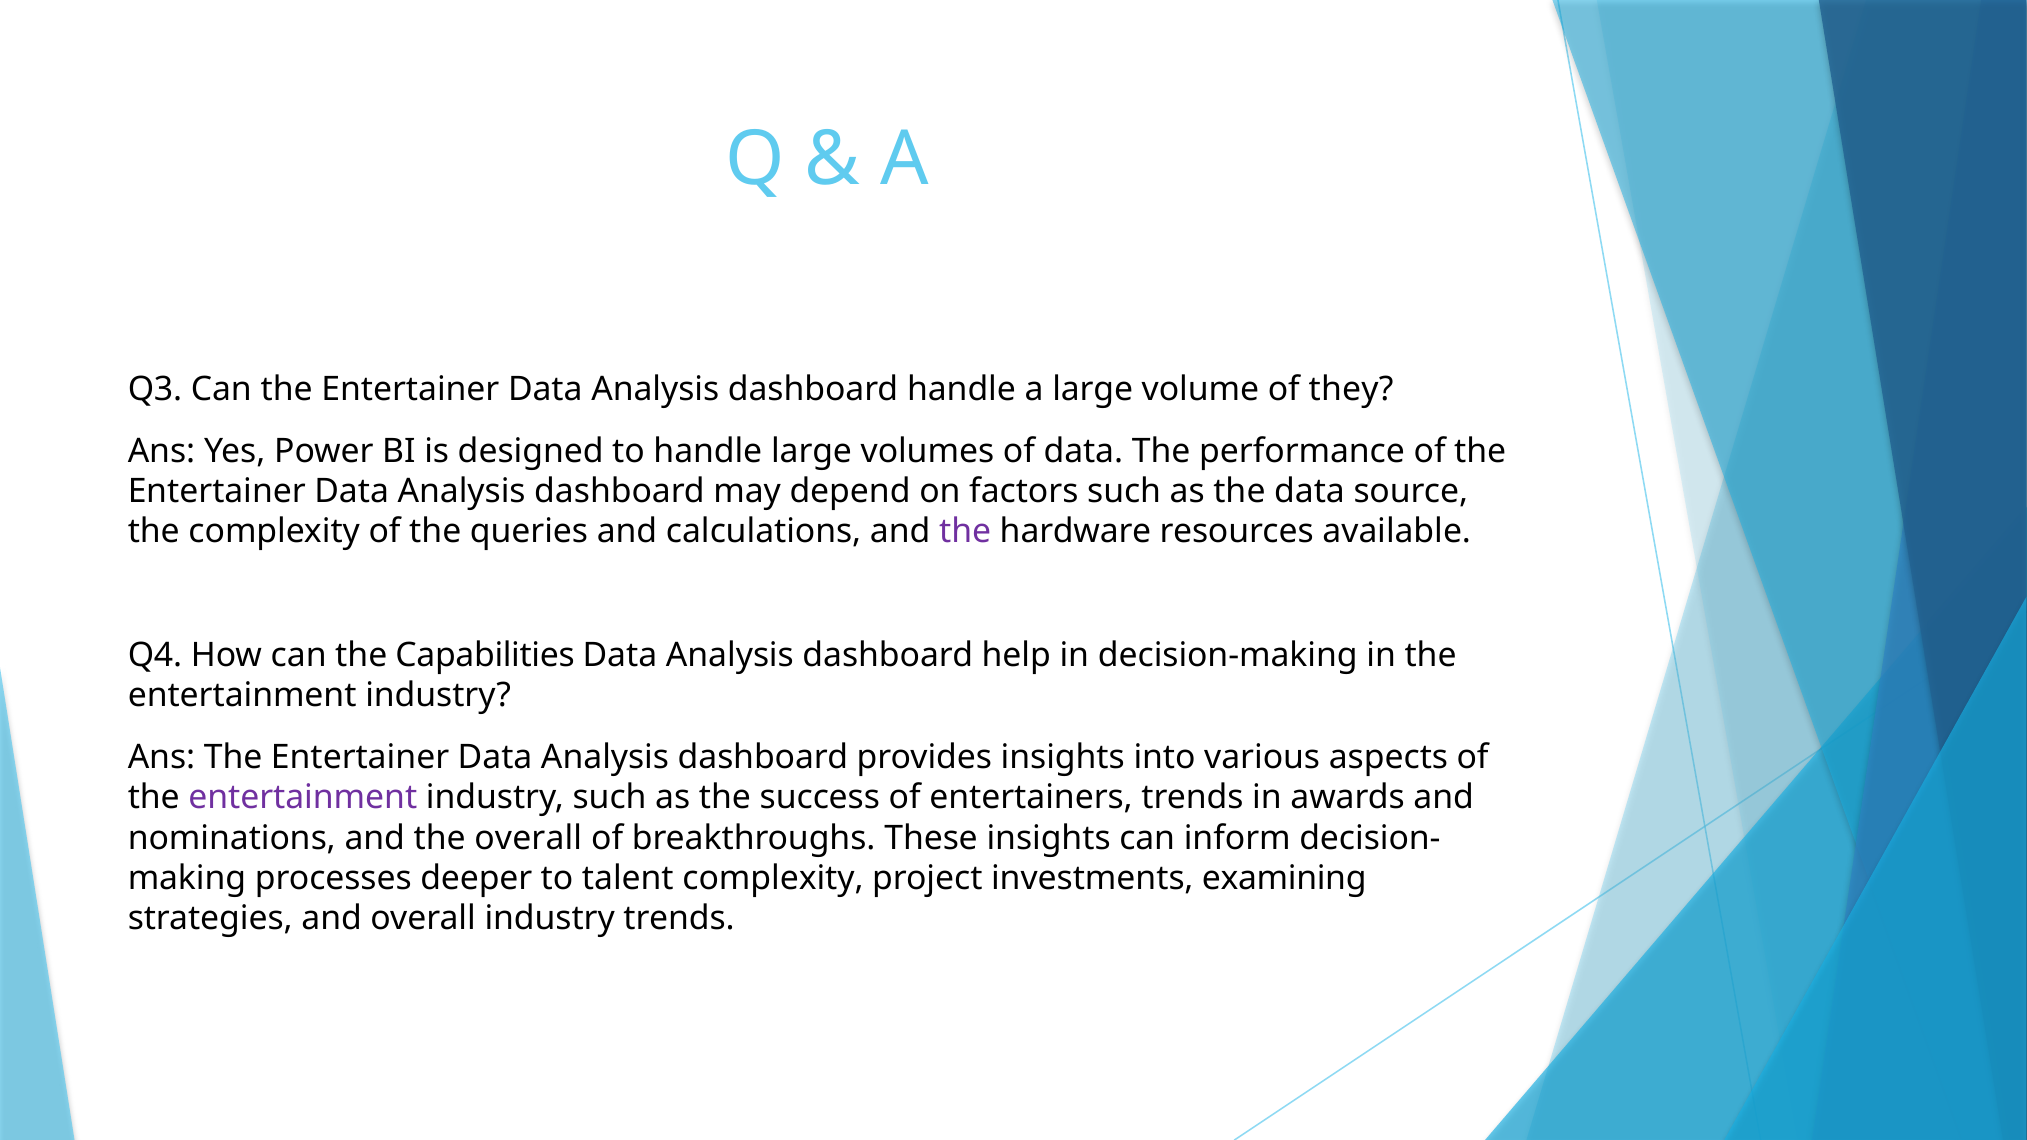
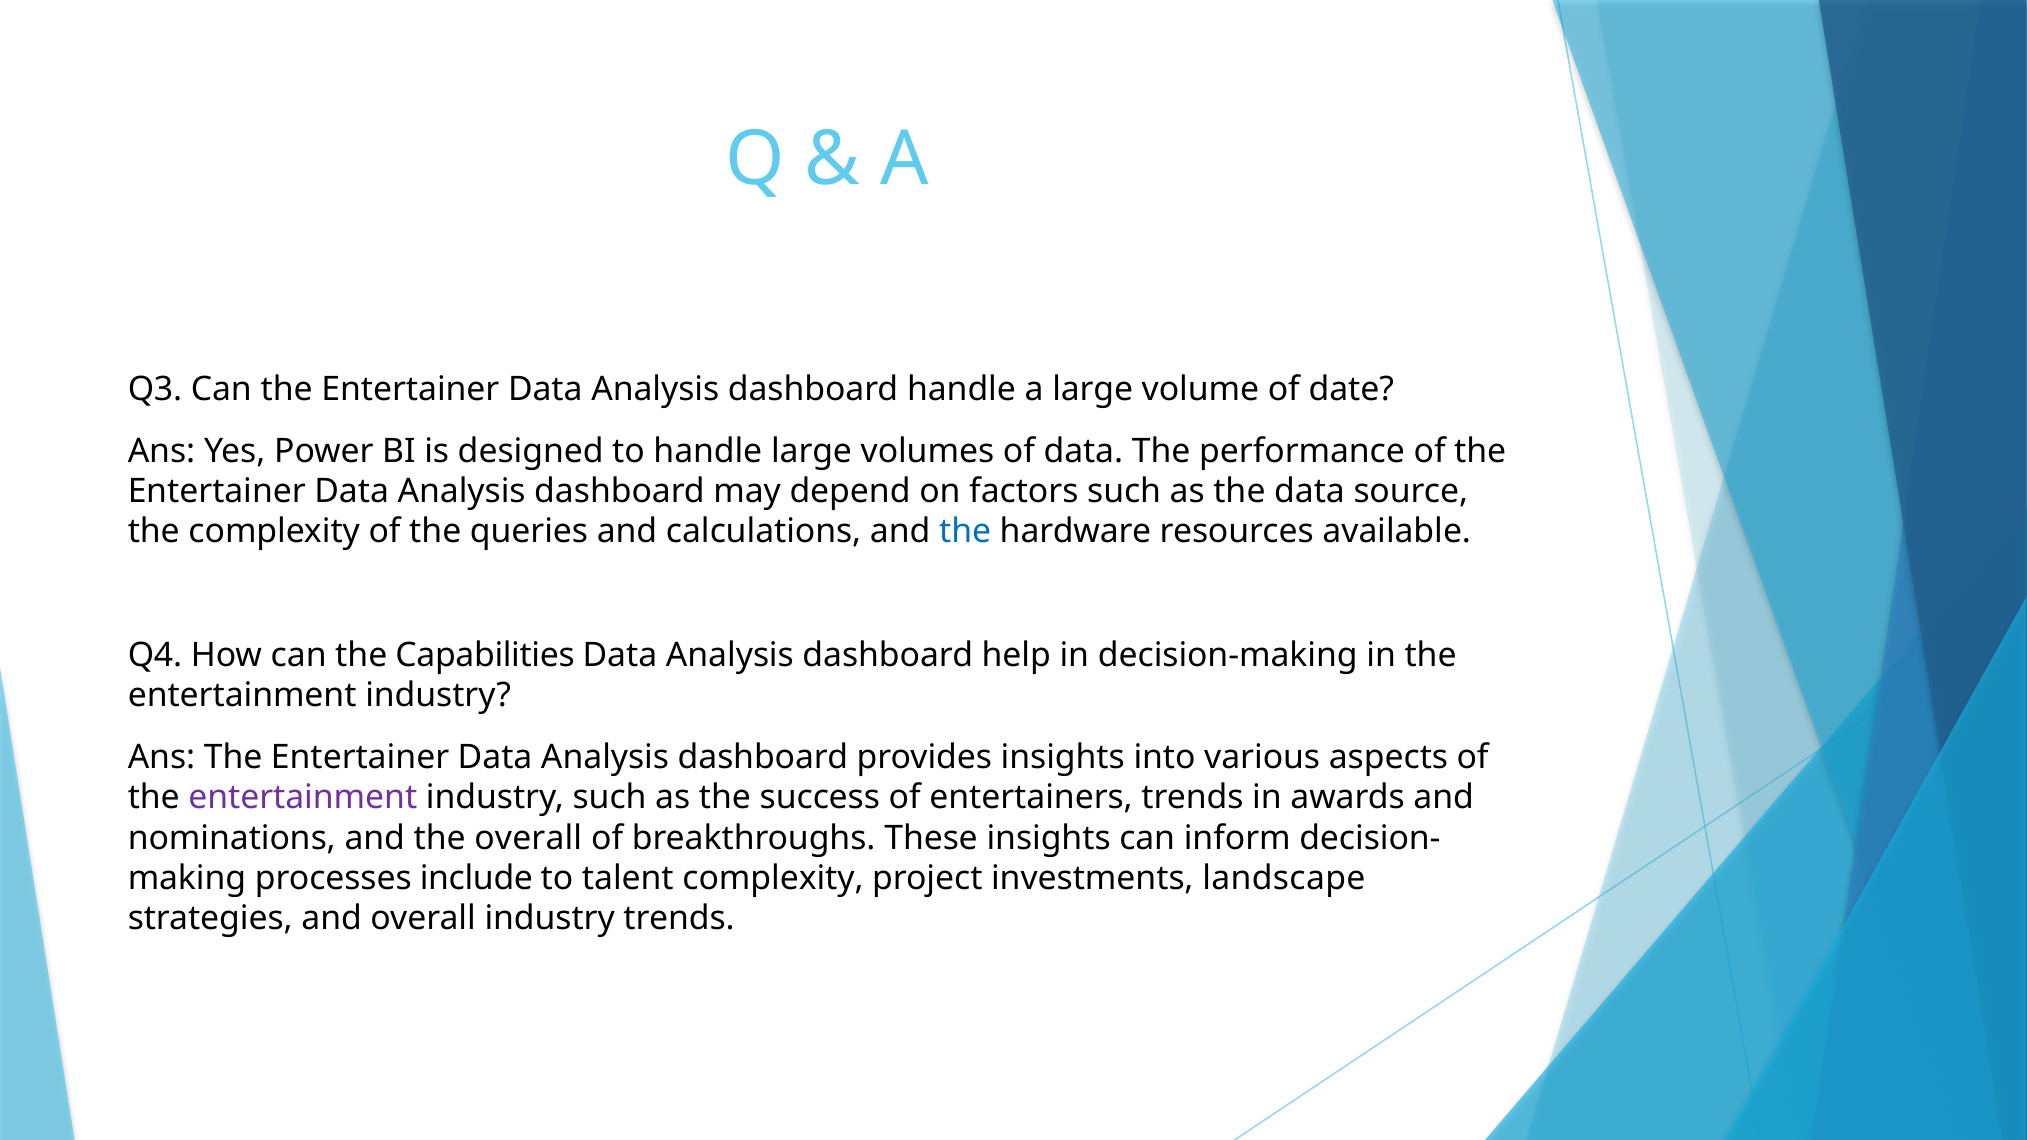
they: they -> date
the at (965, 532) colour: purple -> blue
deeper: deeper -> include
examining: examining -> landscape
